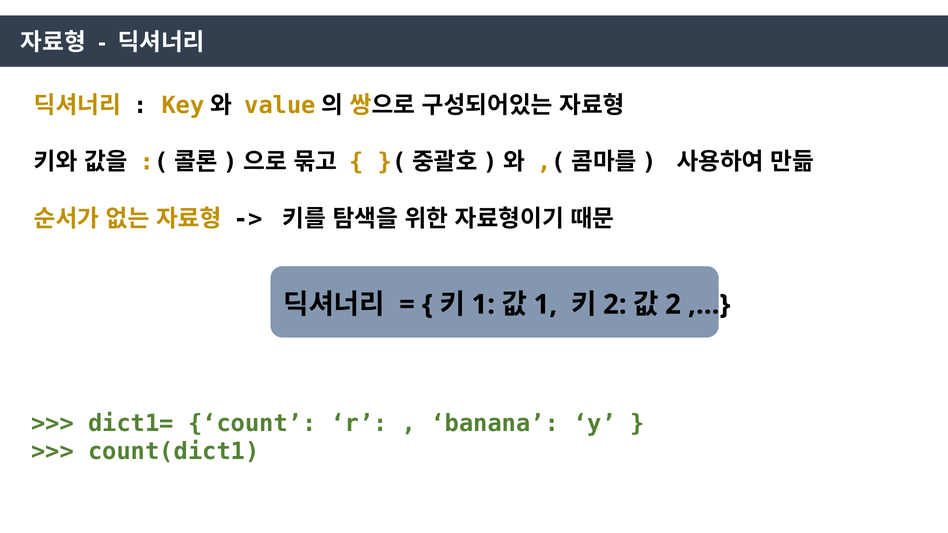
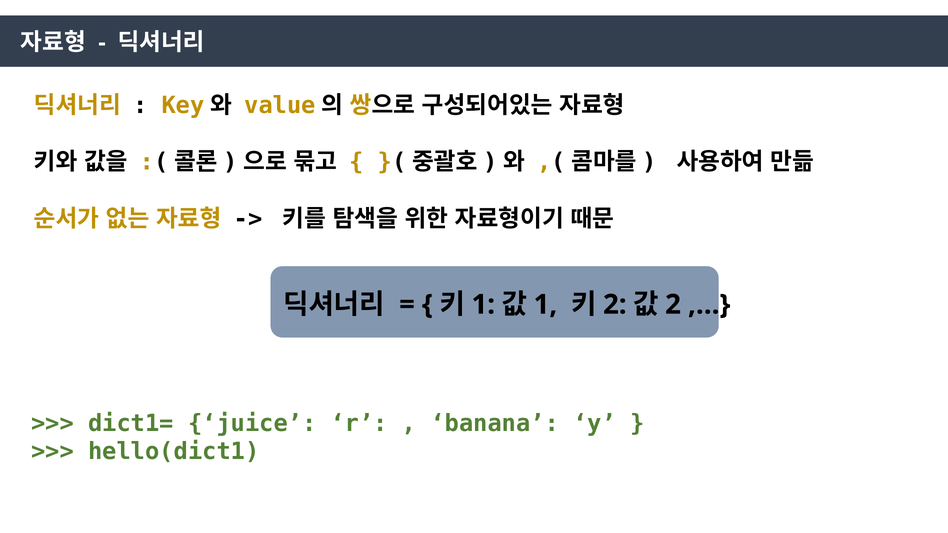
count: count -> juice
count(dict1: count(dict1 -> hello(dict1
